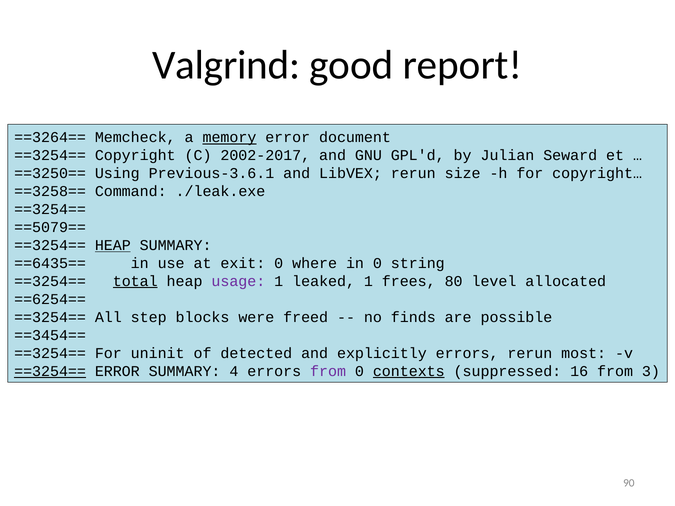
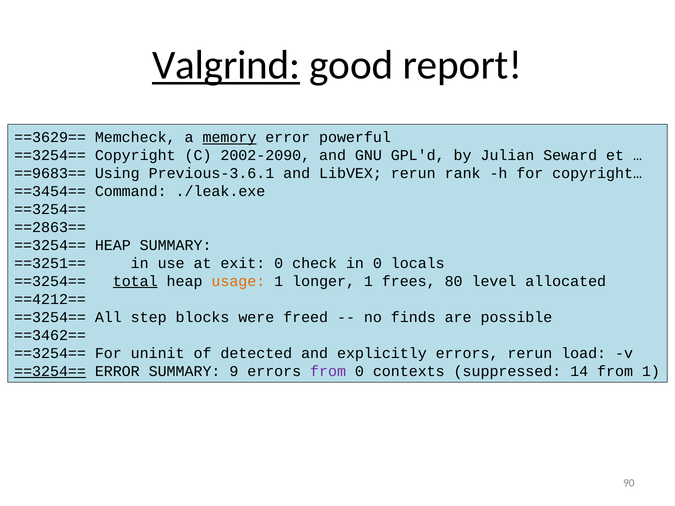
Valgrind underline: none -> present
==3264==: ==3264== -> ==3629==
document: document -> powerful
2002-2017: 2002-2017 -> 2002-2090
==3250==: ==3250== -> ==9683==
size: size -> rank
==3258==: ==3258== -> ==3454==
==5079==: ==5079== -> ==2863==
HEAP at (113, 245) underline: present -> none
==6435==: ==6435== -> ==3251==
where: where -> check
string: string -> locals
usage colour: purple -> orange
leaked: leaked -> longer
==6254==: ==6254== -> ==4212==
==3454==: ==3454== -> ==3462==
most: most -> load
4: 4 -> 9
contexts underline: present -> none
16: 16 -> 14
from 3: 3 -> 1
